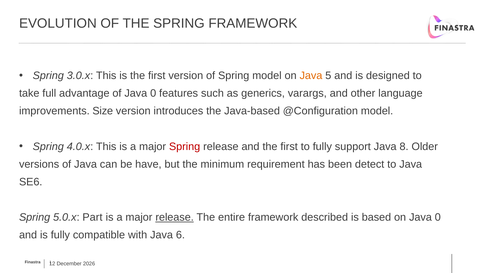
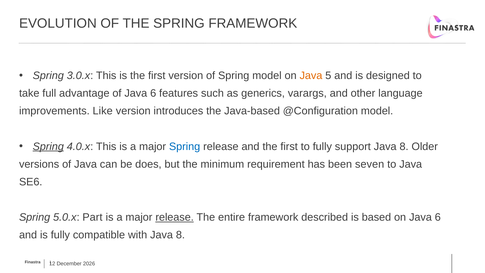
of Java 0: 0 -> 6
Size: Size -> Like
Spring at (48, 146) underline: none -> present
Spring at (185, 146) colour: red -> blue
have: have -> does
detect: detect -> seven
on Java 0: 0 -> 6
with Java 6: 6 -> 8
